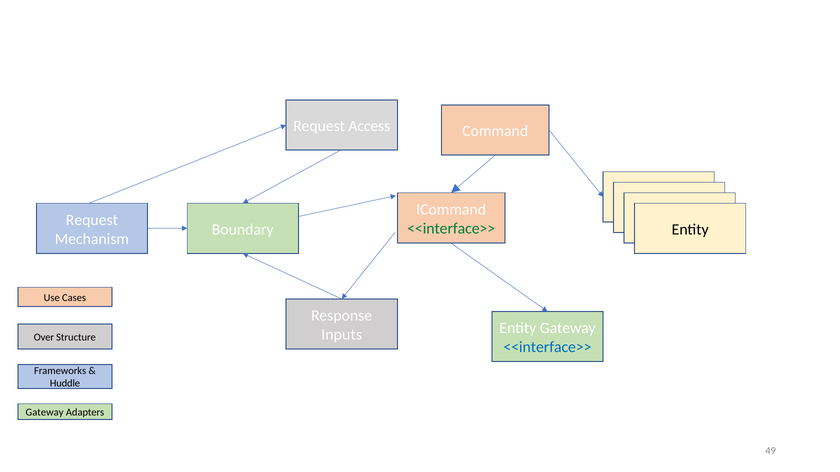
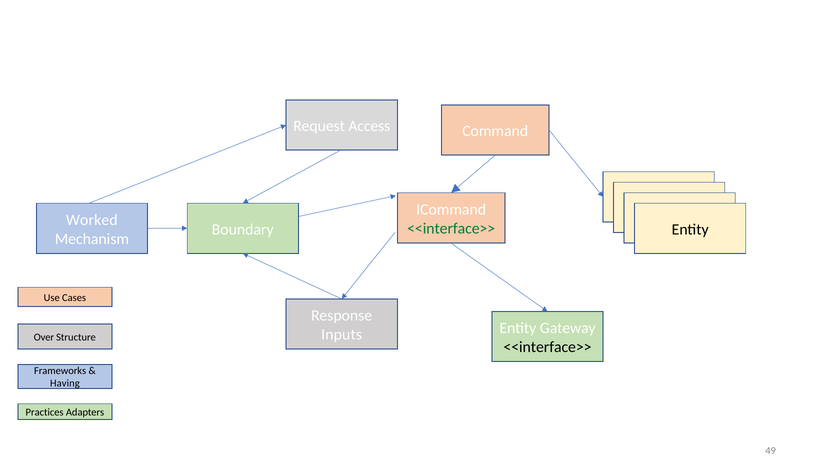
Request at (92, 220): Request -> Worked
<<interface>> at (547, 347) colour: blue -> black
Huddle: Huddle -> Having
Gateway at (45, 413): Gateway -> Practices
